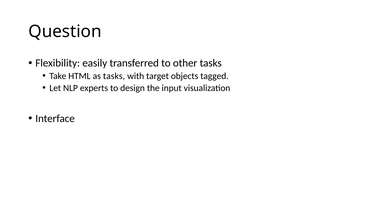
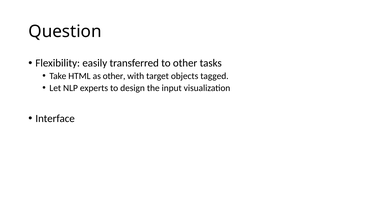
as tasks: tasks -> other
